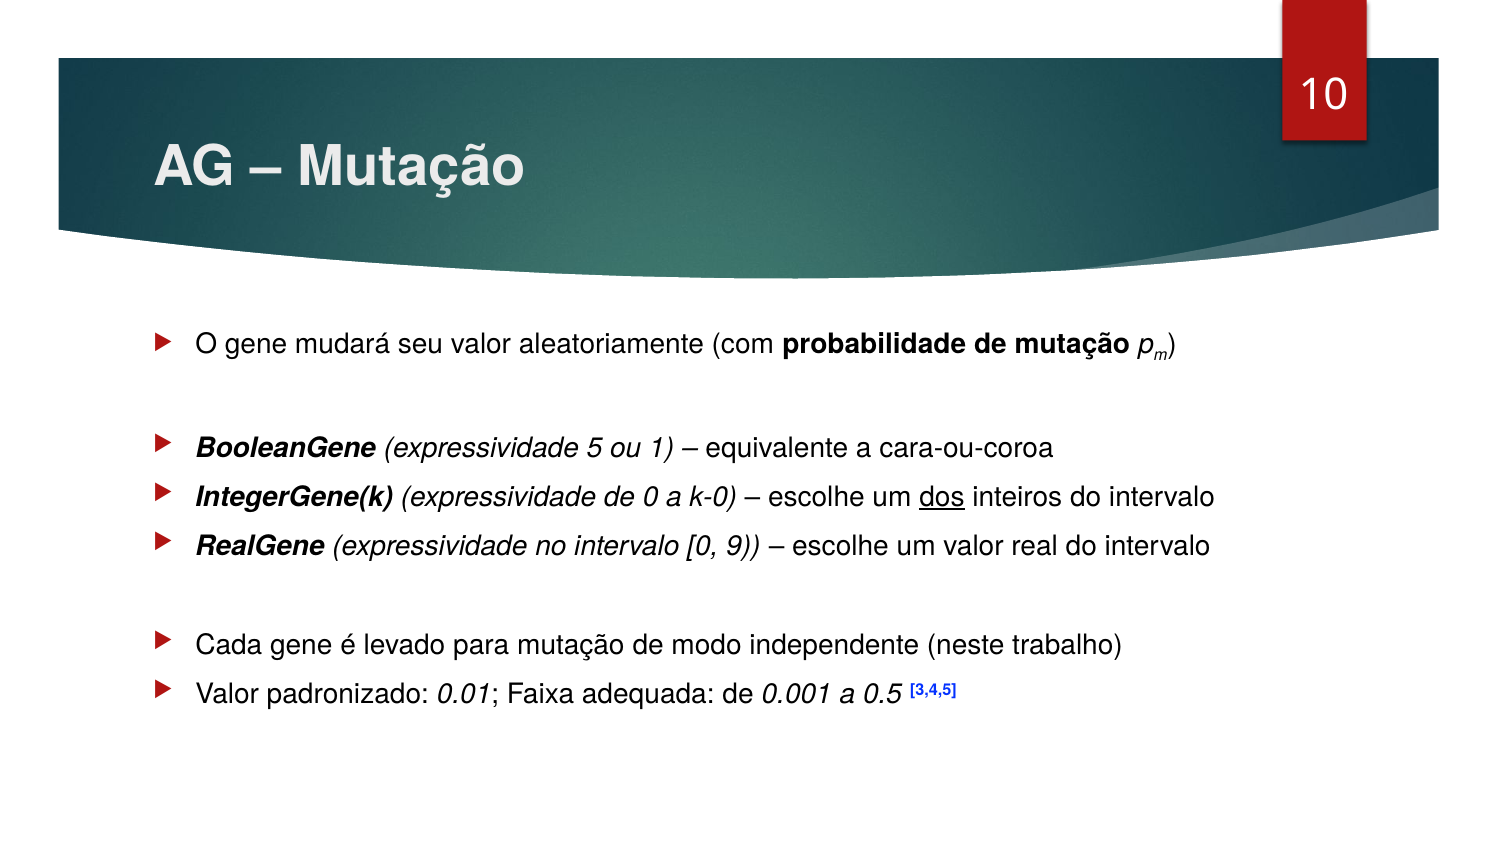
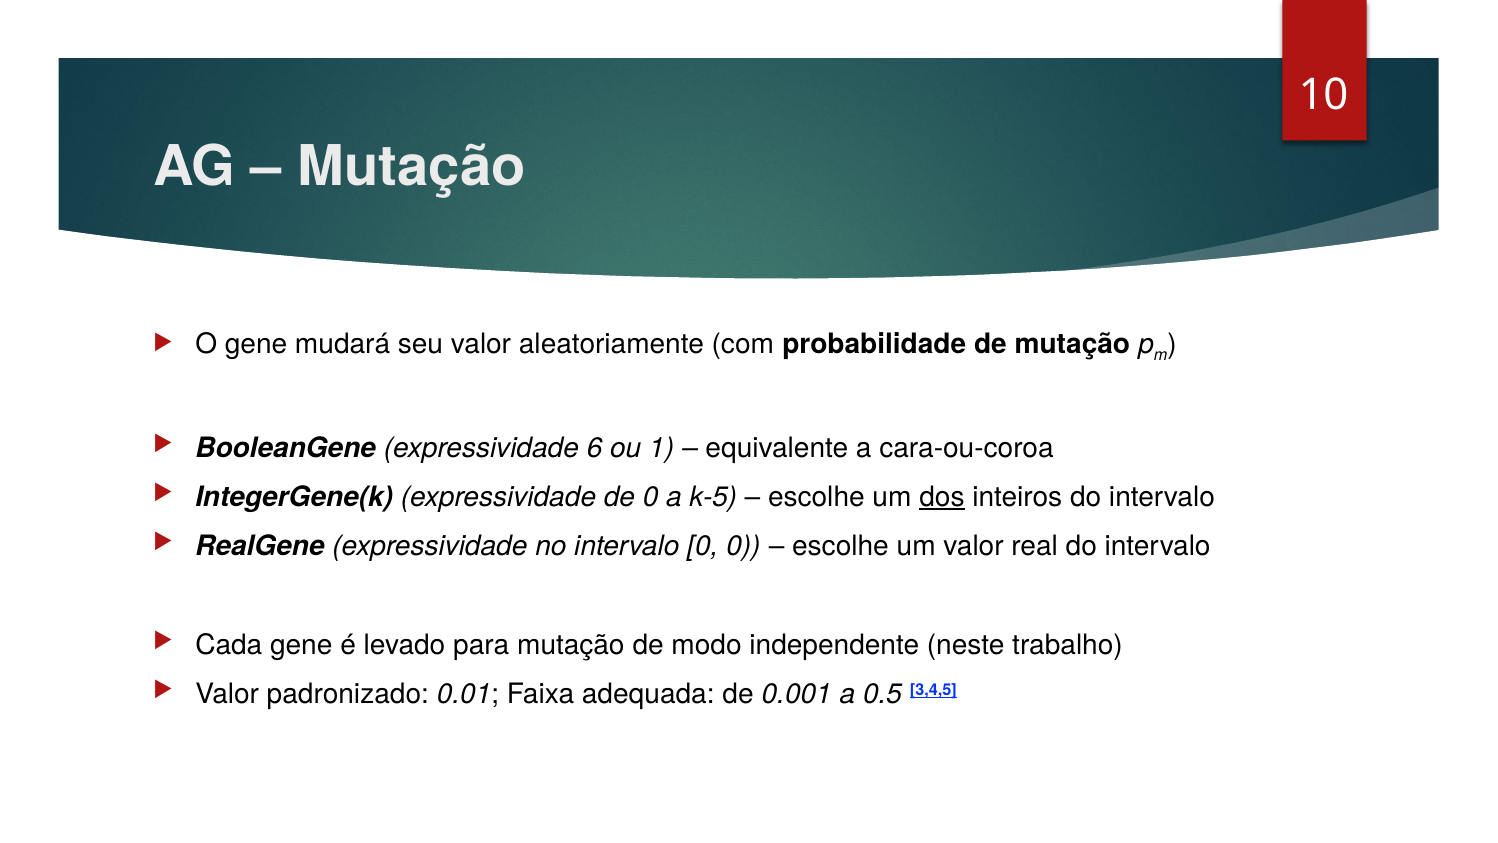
5: 5 -> 6
k-0: k-0 -> k-5
0 9: 9 -> 0
3,4,5 underline: none -> present
